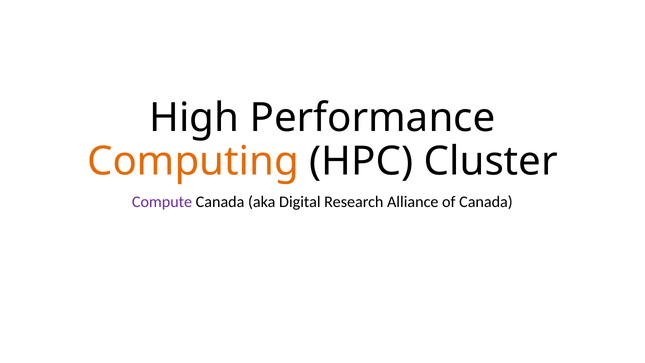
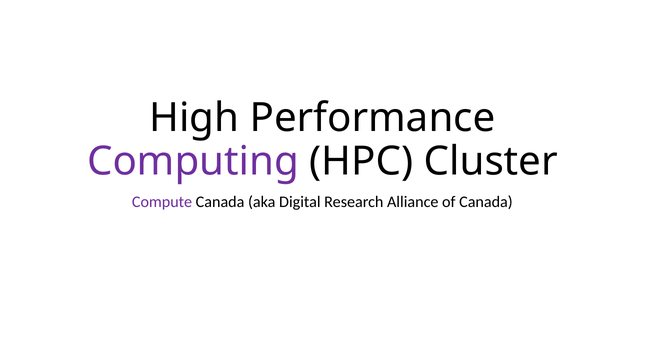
Computing colour: orange -> purple
